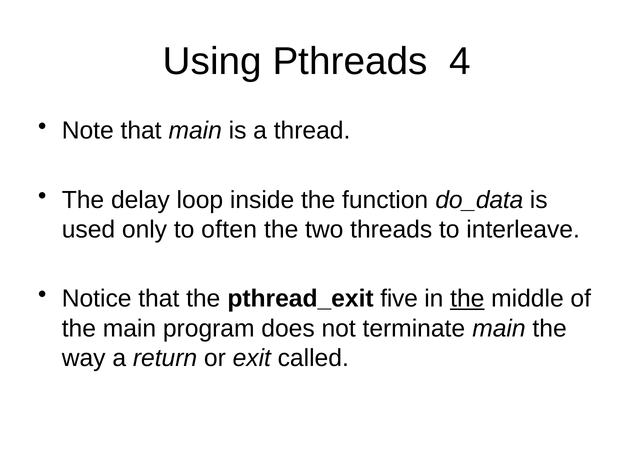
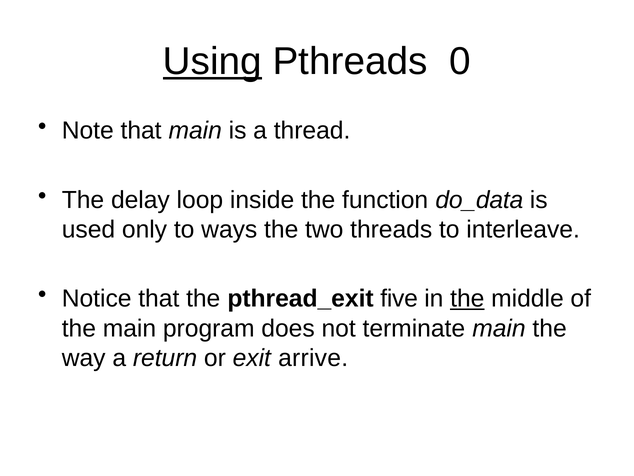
Using underline: none -> present
4: 4 -> 0
often: often -> ways
called: called -> arrive
